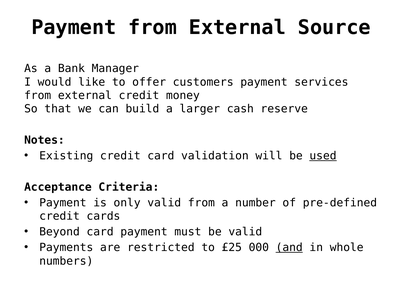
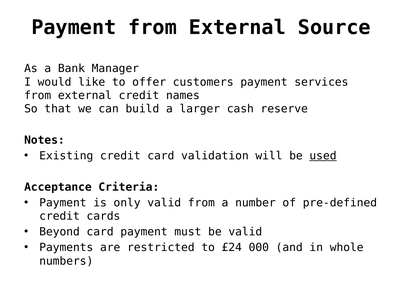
money: money -> names
£25: £25 -> £24
and underline: present -> none
